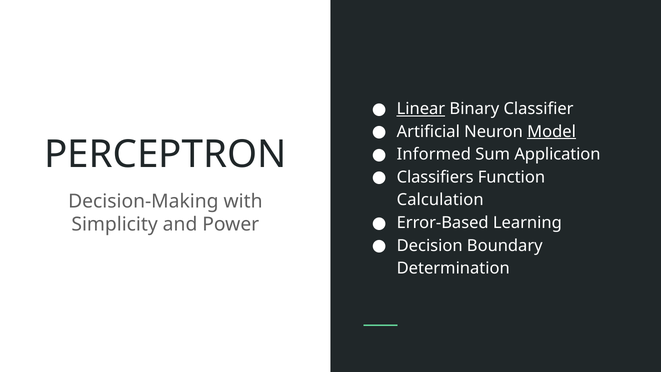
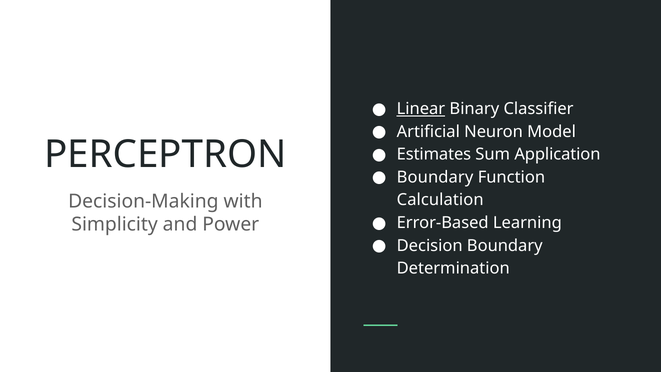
Model underline: present -> none
Informed: Informed -> Estimates
Classifiers at (435, 177): Classifiers -> Boundary
